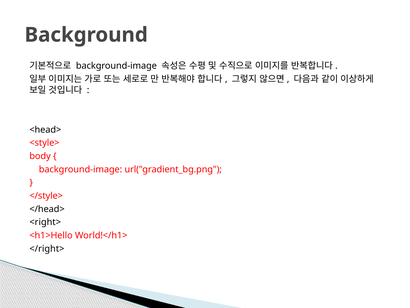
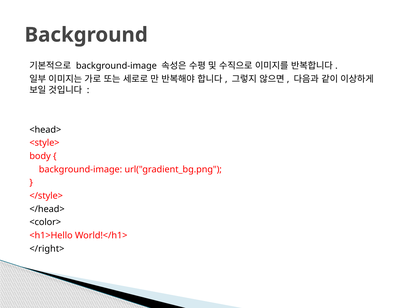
<right>: <right> -> <color>
